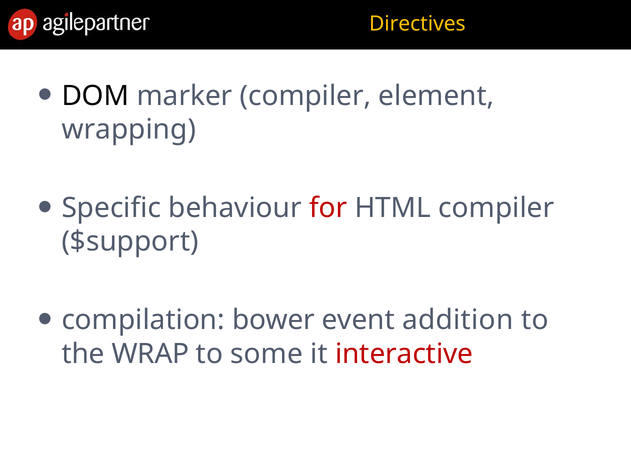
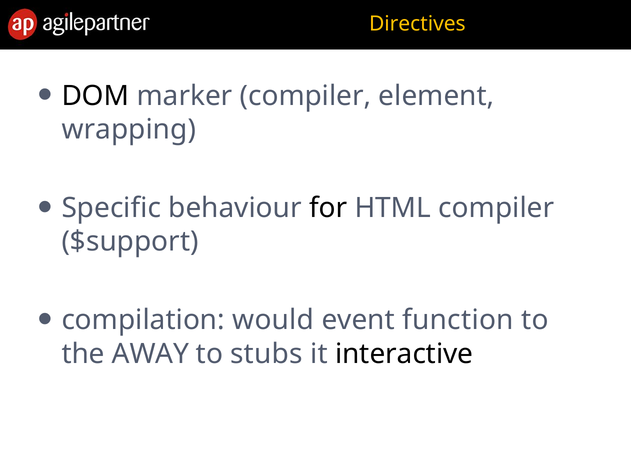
for colour: red -> black
bower: bower -> would
addition: addition -> function
WRAP: WRAP -> AWAY
some: some -> stubs
interactive colour: red -> black
